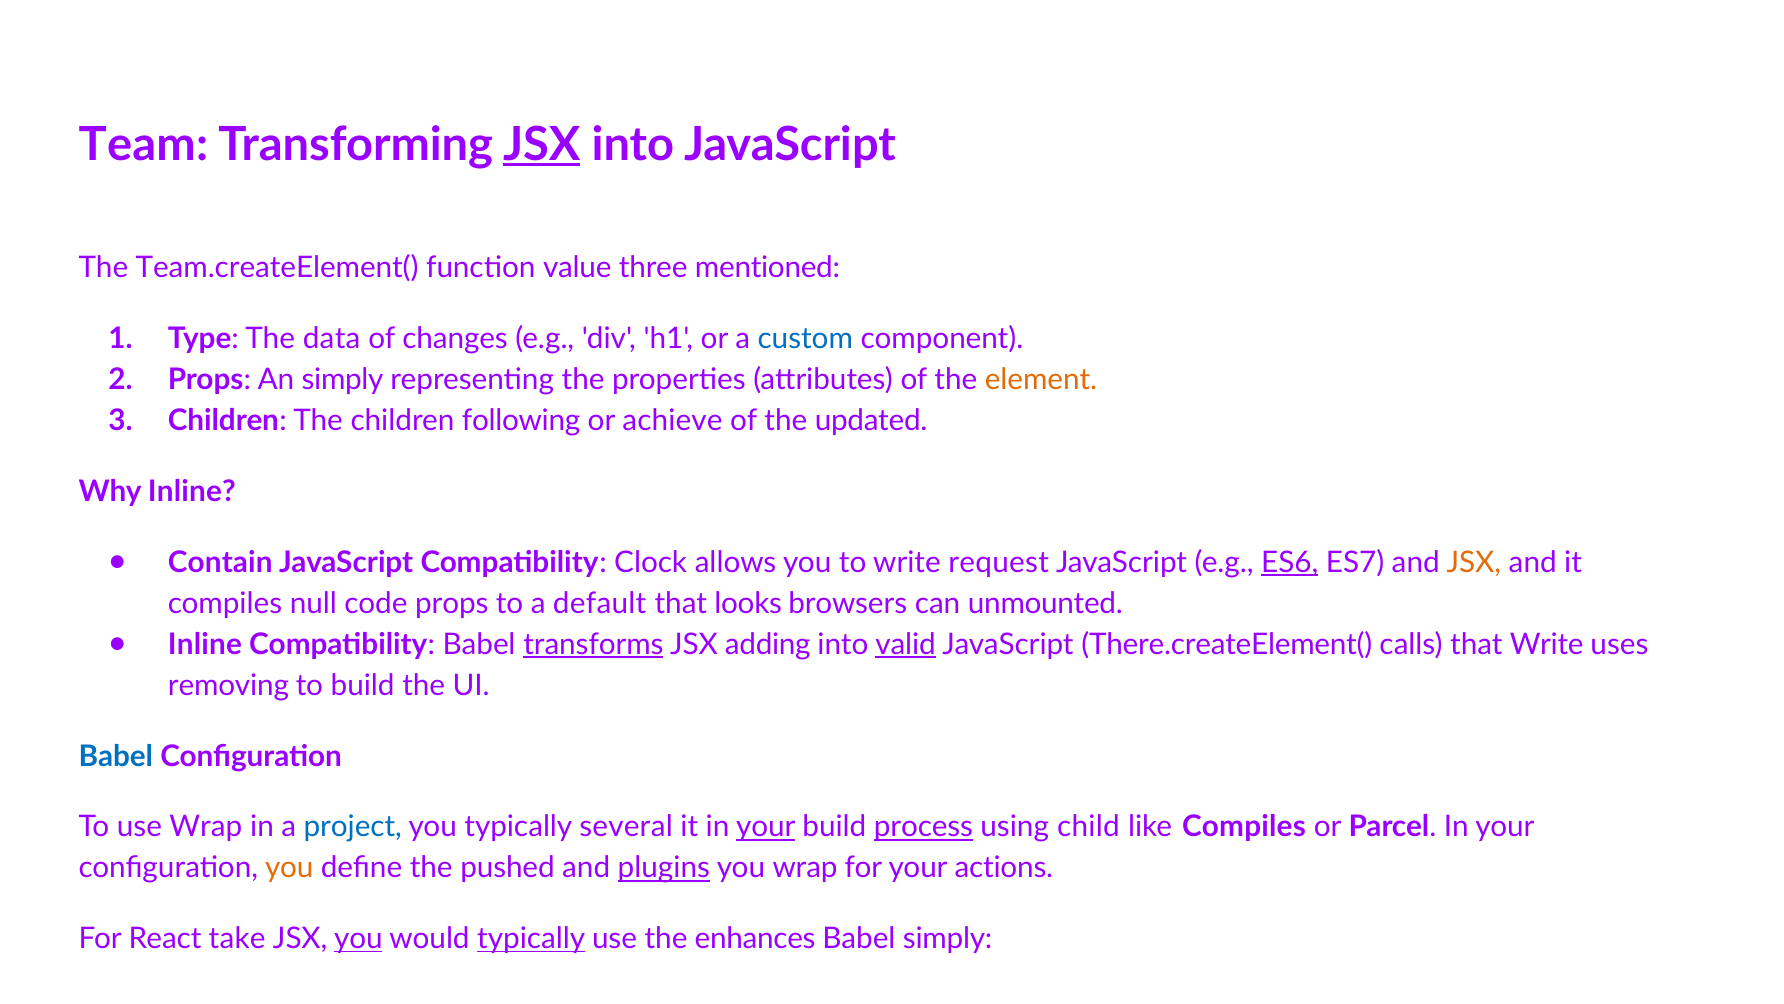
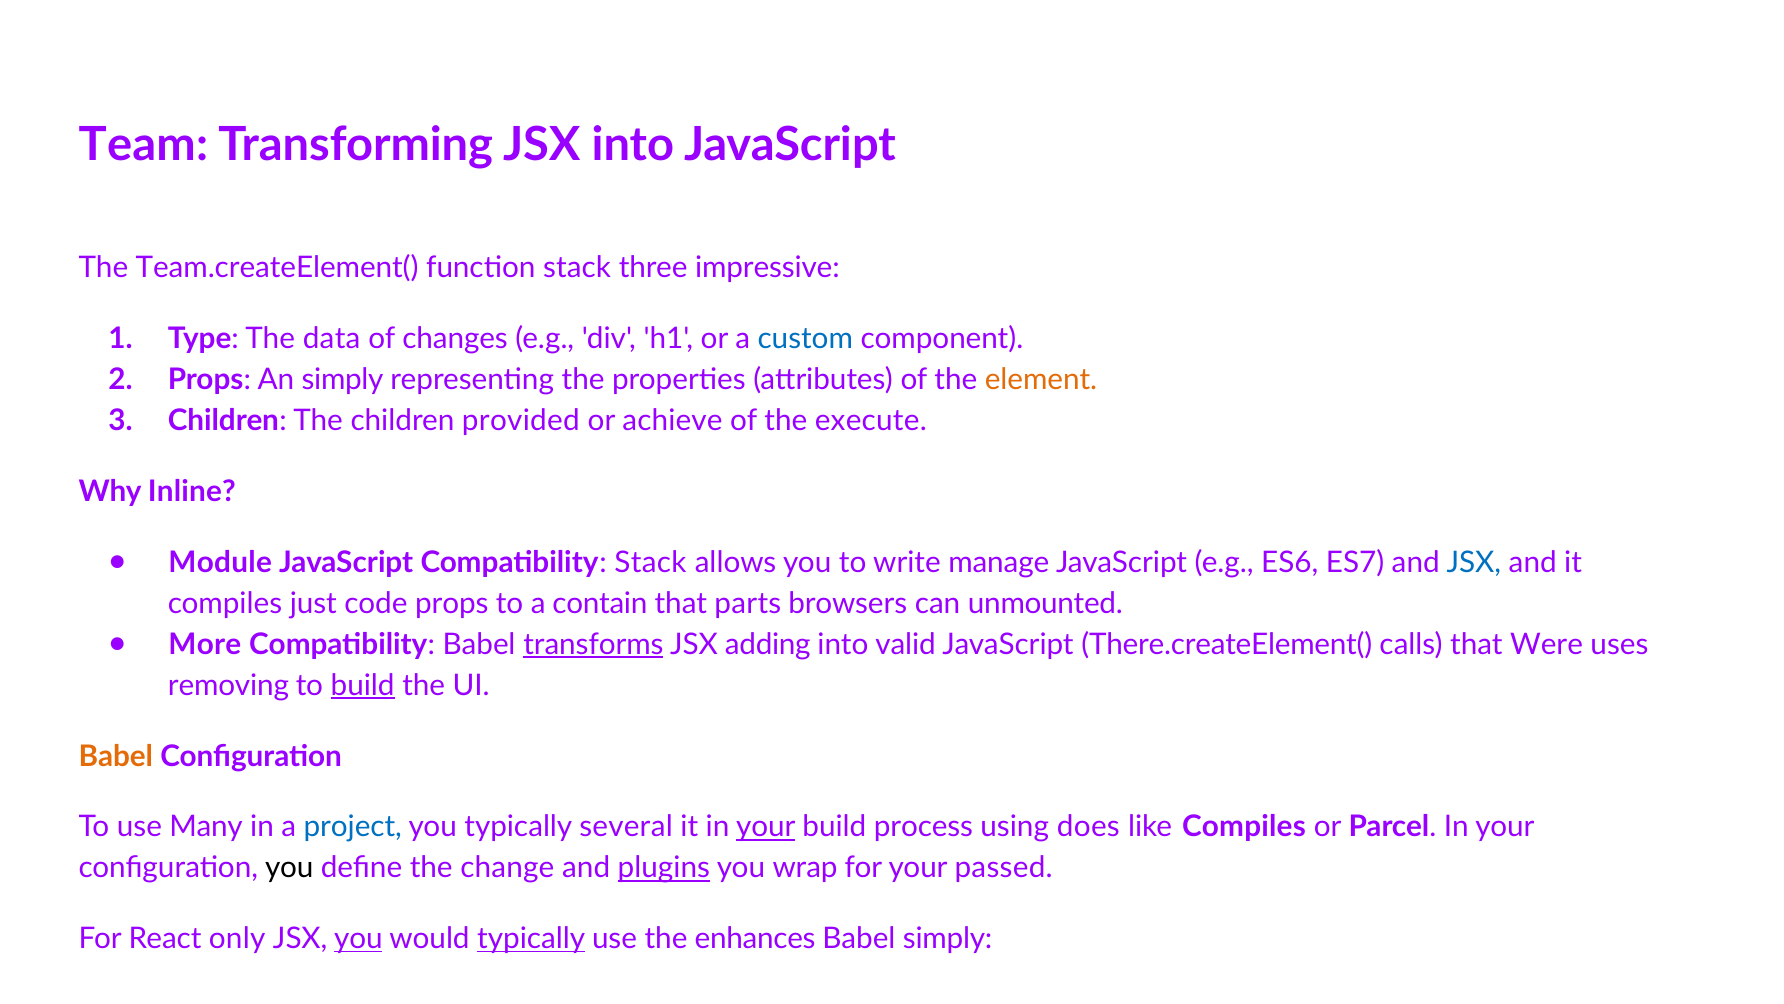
JSX at (542, 145) underline: present -> none
function value: value -> stack
mentioned: mentioned -> impressive
following: following -> provided
updated: updated -> execute
Contain: Contain -> Module
Compatibility Clock: Clock -> Stack
request: request -> manage
ES6 underline: present -> none
JSX at (1474, 562) colour: orange -> blue
null: null -> just
default: default -> contain
looks: looks -> parts
Inline at (205, 644): Inline -> More
valid underline: present -> none
that Write: Write -> Were
build at (363, 685) underline: none -> present
Babel at (116, 756) colour: blue -> orange
use Wrap: Wrap -> Many
process underline: present -> none
child: child -> does
you at (289, 868) colour: orange -> black
pushed: pushed -> change
actions: actions -> passed
take: take -> only
